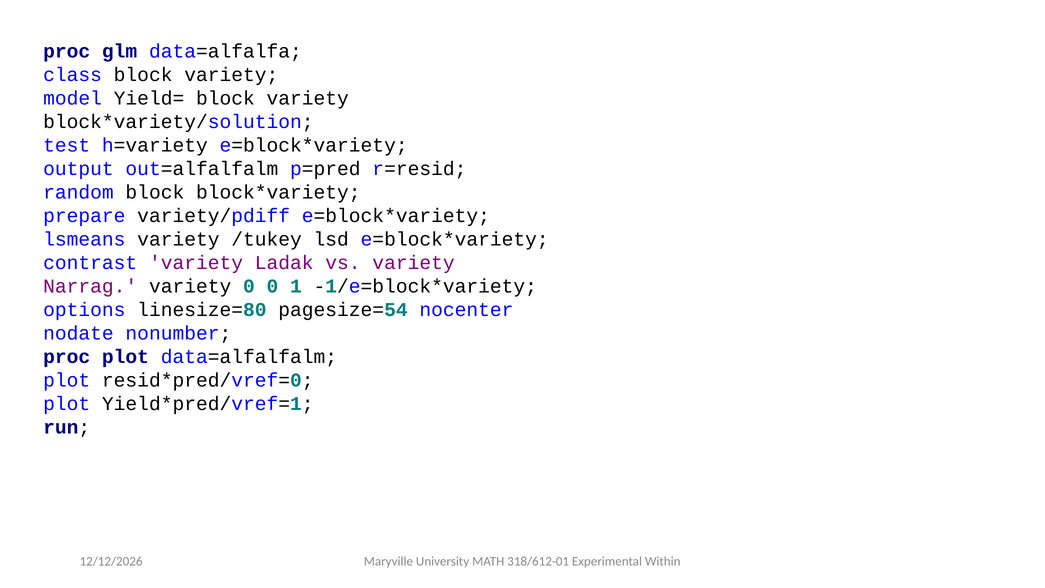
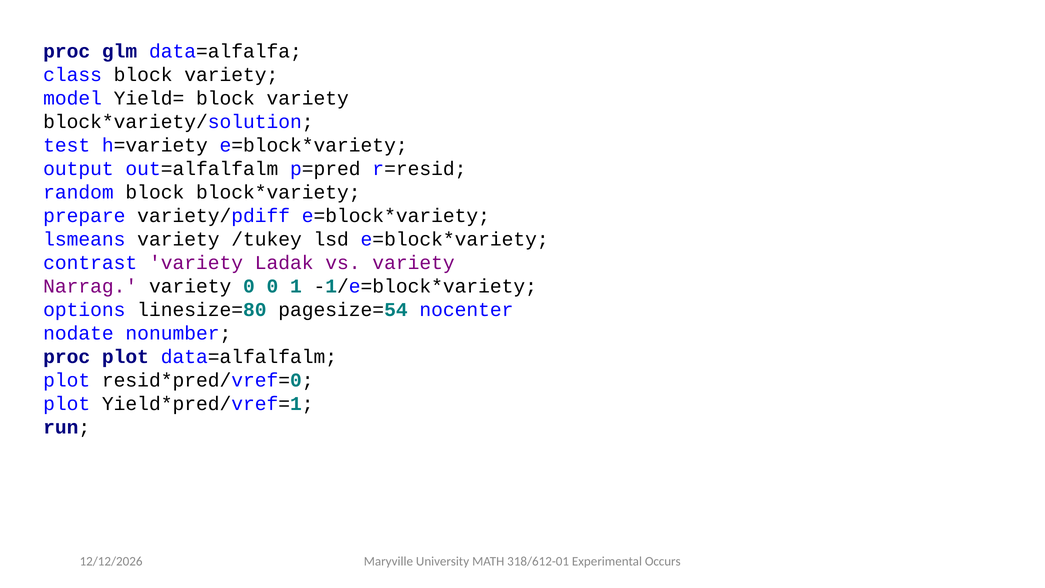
Within: Within -> Occurs
